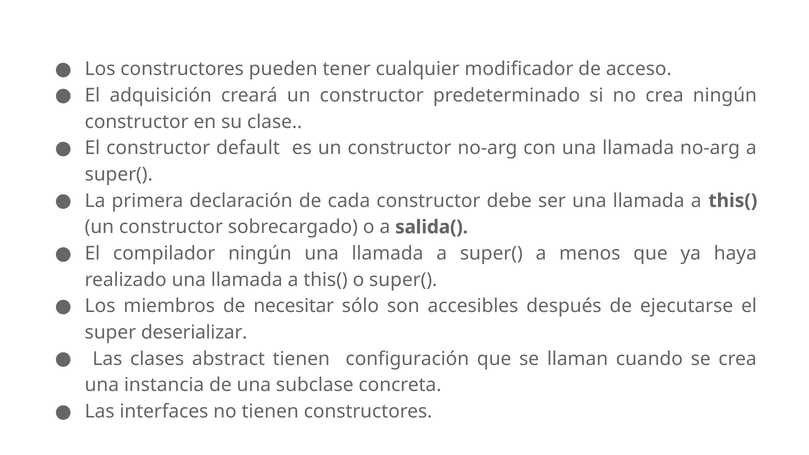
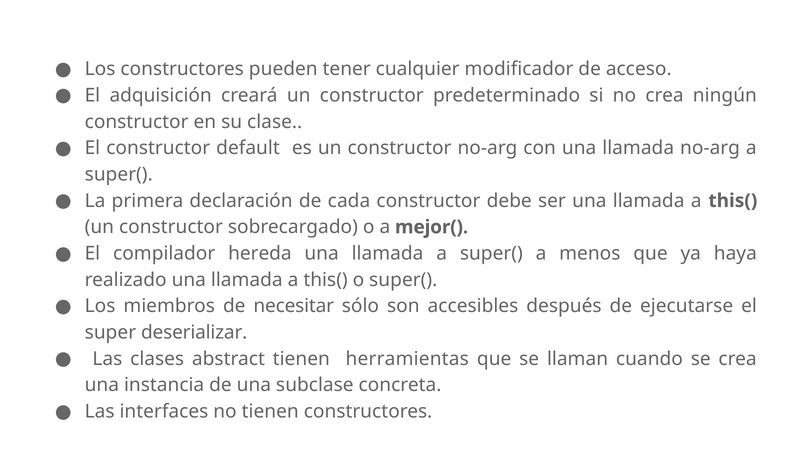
salida(: salida( -> mejor(
compilador ningún: ningún -> hereda
configuración: configuración -> herramientas
